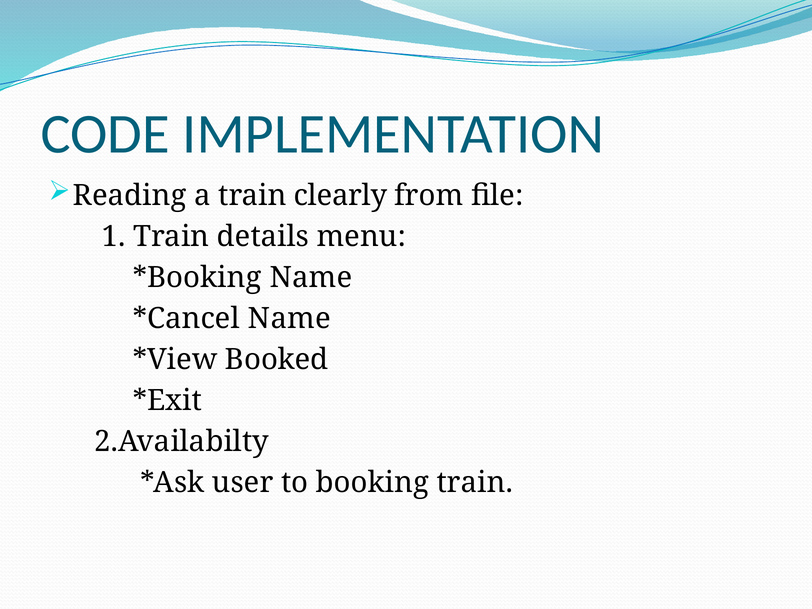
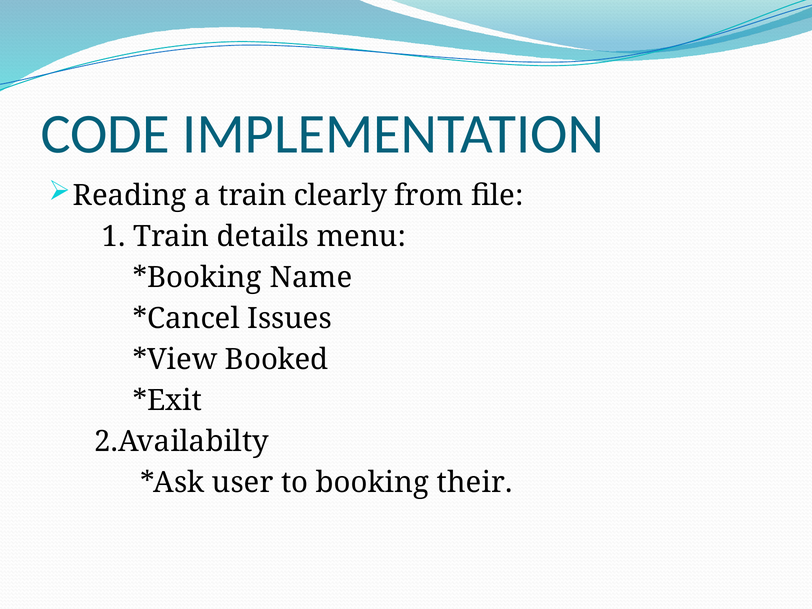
Name at (289, 319): Name -> Issues
booking train: train -> their
